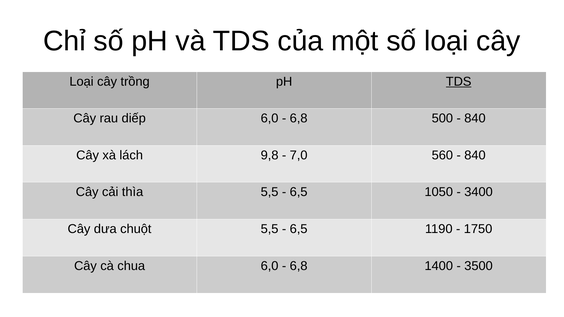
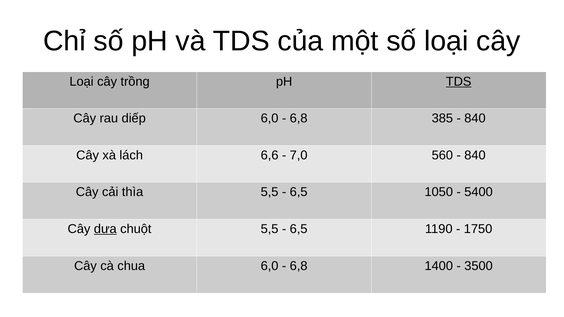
500: 500 -> 385
9,8: 9,8 -> 6,6
3400: 3400 -> 5400
dưa underline: none -> present
